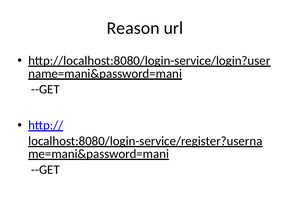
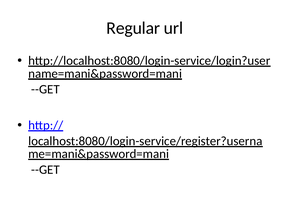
Reason: Reason -> Regular
